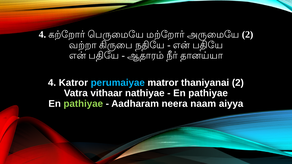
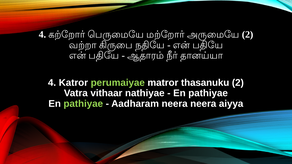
perumaiyae colour: light blue -> light green
thaniyanai: thaniyanai -> thasanuku
neera naam: naam -> neera
